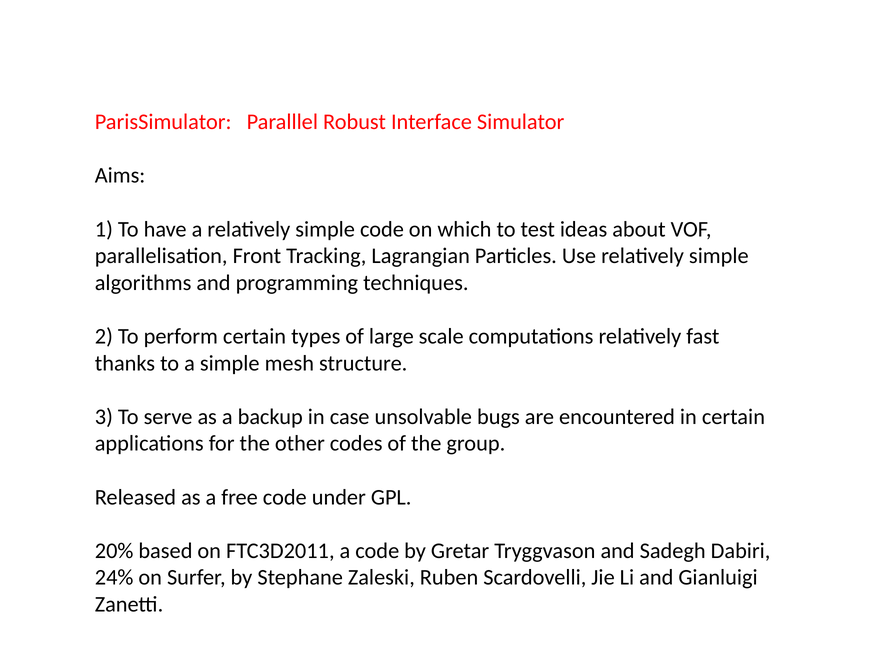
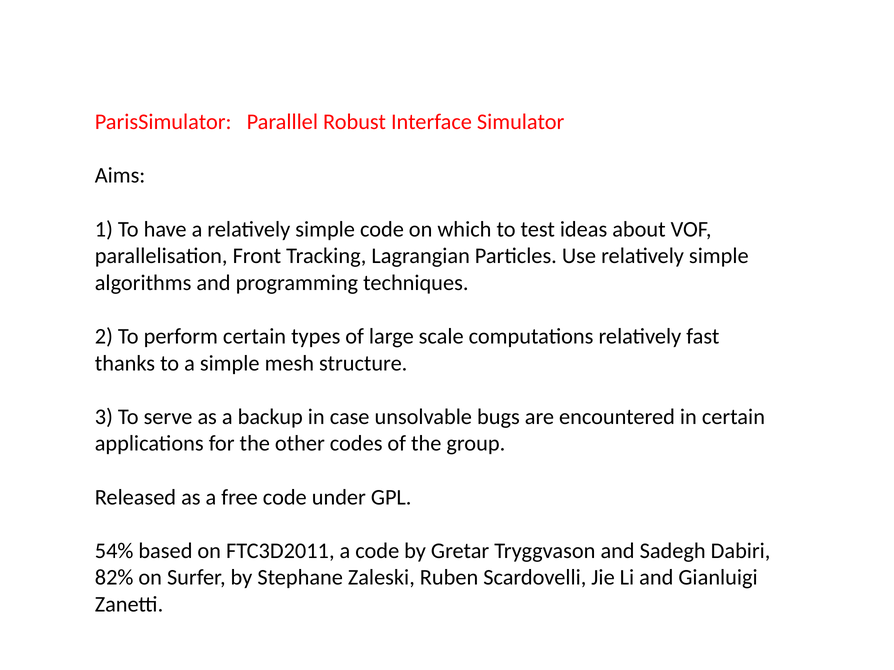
20%: 20% -> 54%
24%: 24% -> 82%
